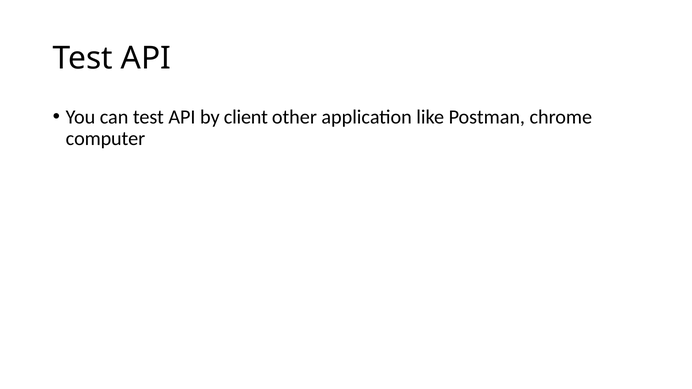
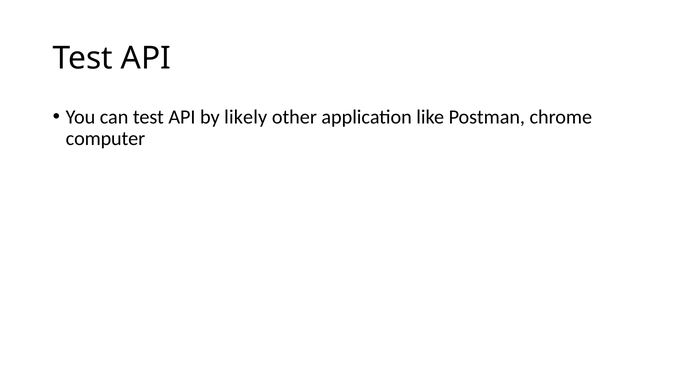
client: client -> likely
